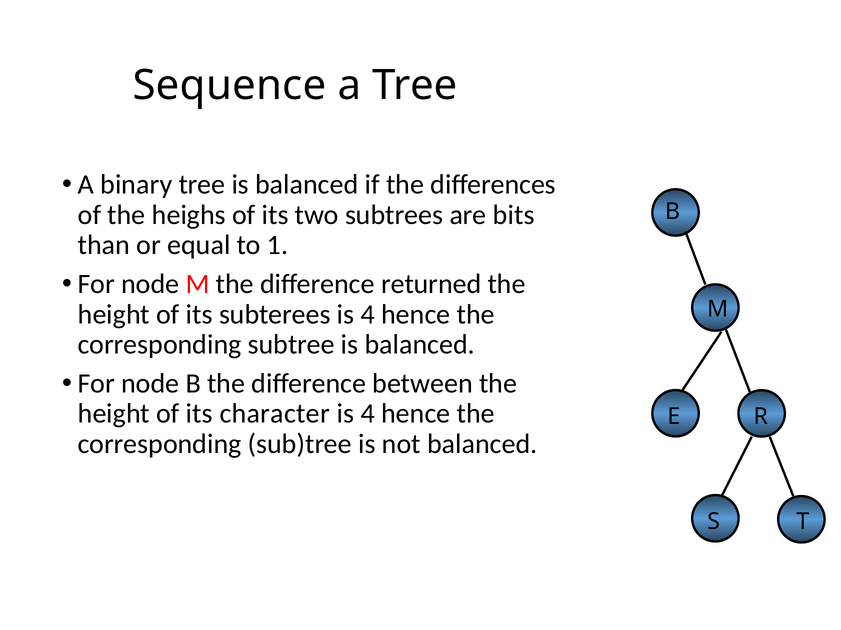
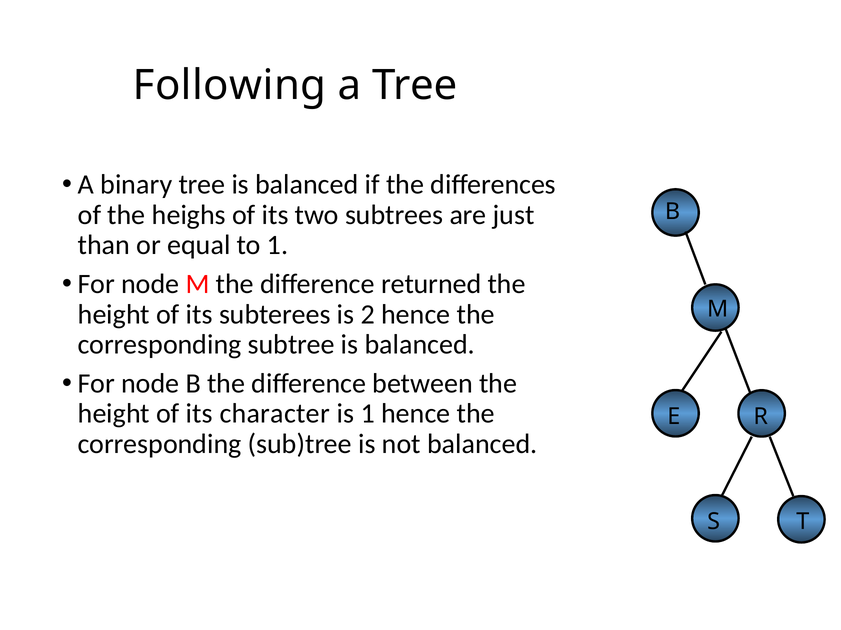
Sequence: Sequence -> Following
bits: bits -> just
subterees is 4: 4 -> 2
4 at (368, 414): 4 -> 1
